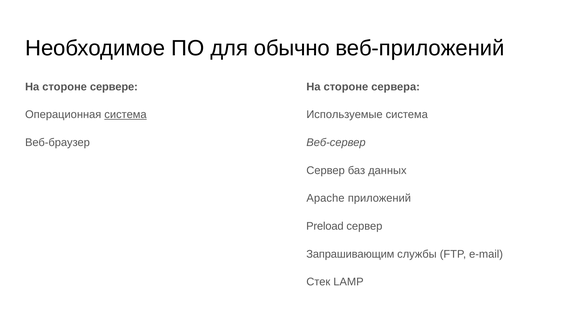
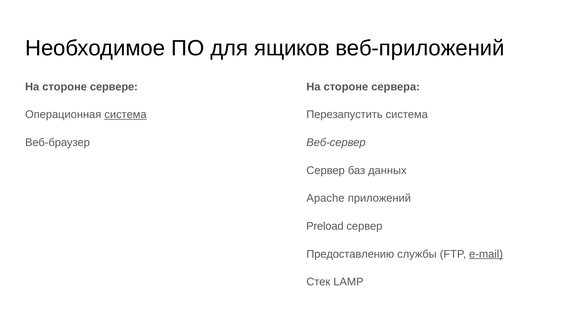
обычно: обычно -> ящиков
Используемые: Используемые -> Перезапустить
Запрашивающим: Запрашивающим -> Предоставлению
e-mail underline: none -> present
